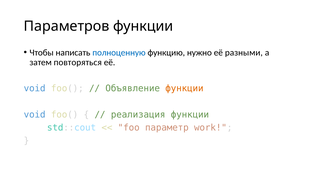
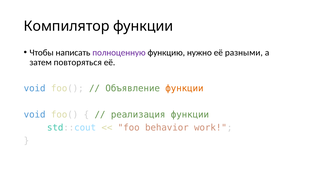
Параметров: Параметров -> Компилятор
полноценную colour: blue -> purple
параметр: параметр -> behavior
